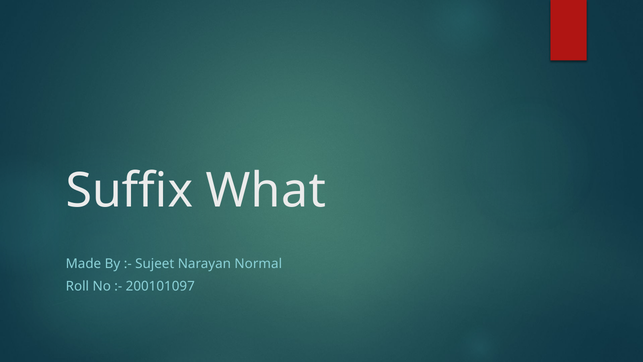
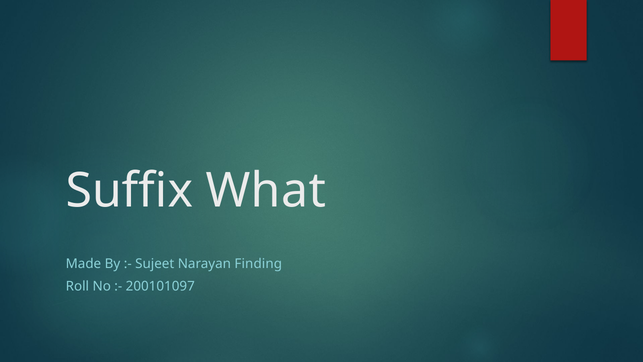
Normal: Normal -> Finding
